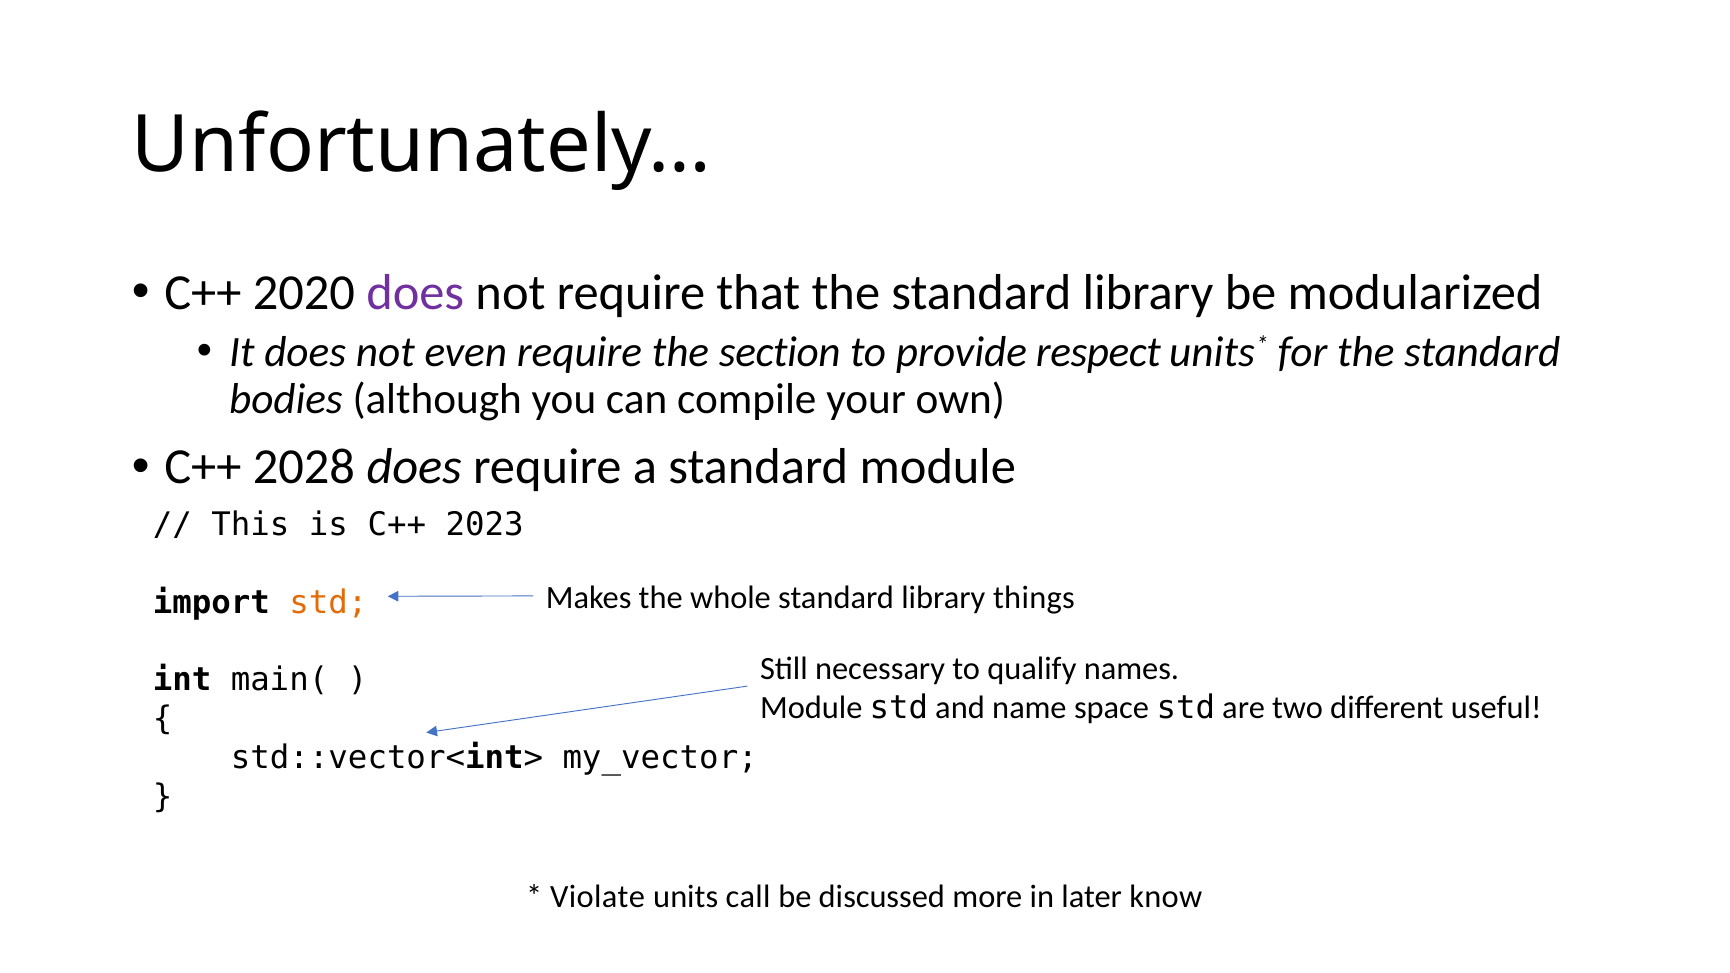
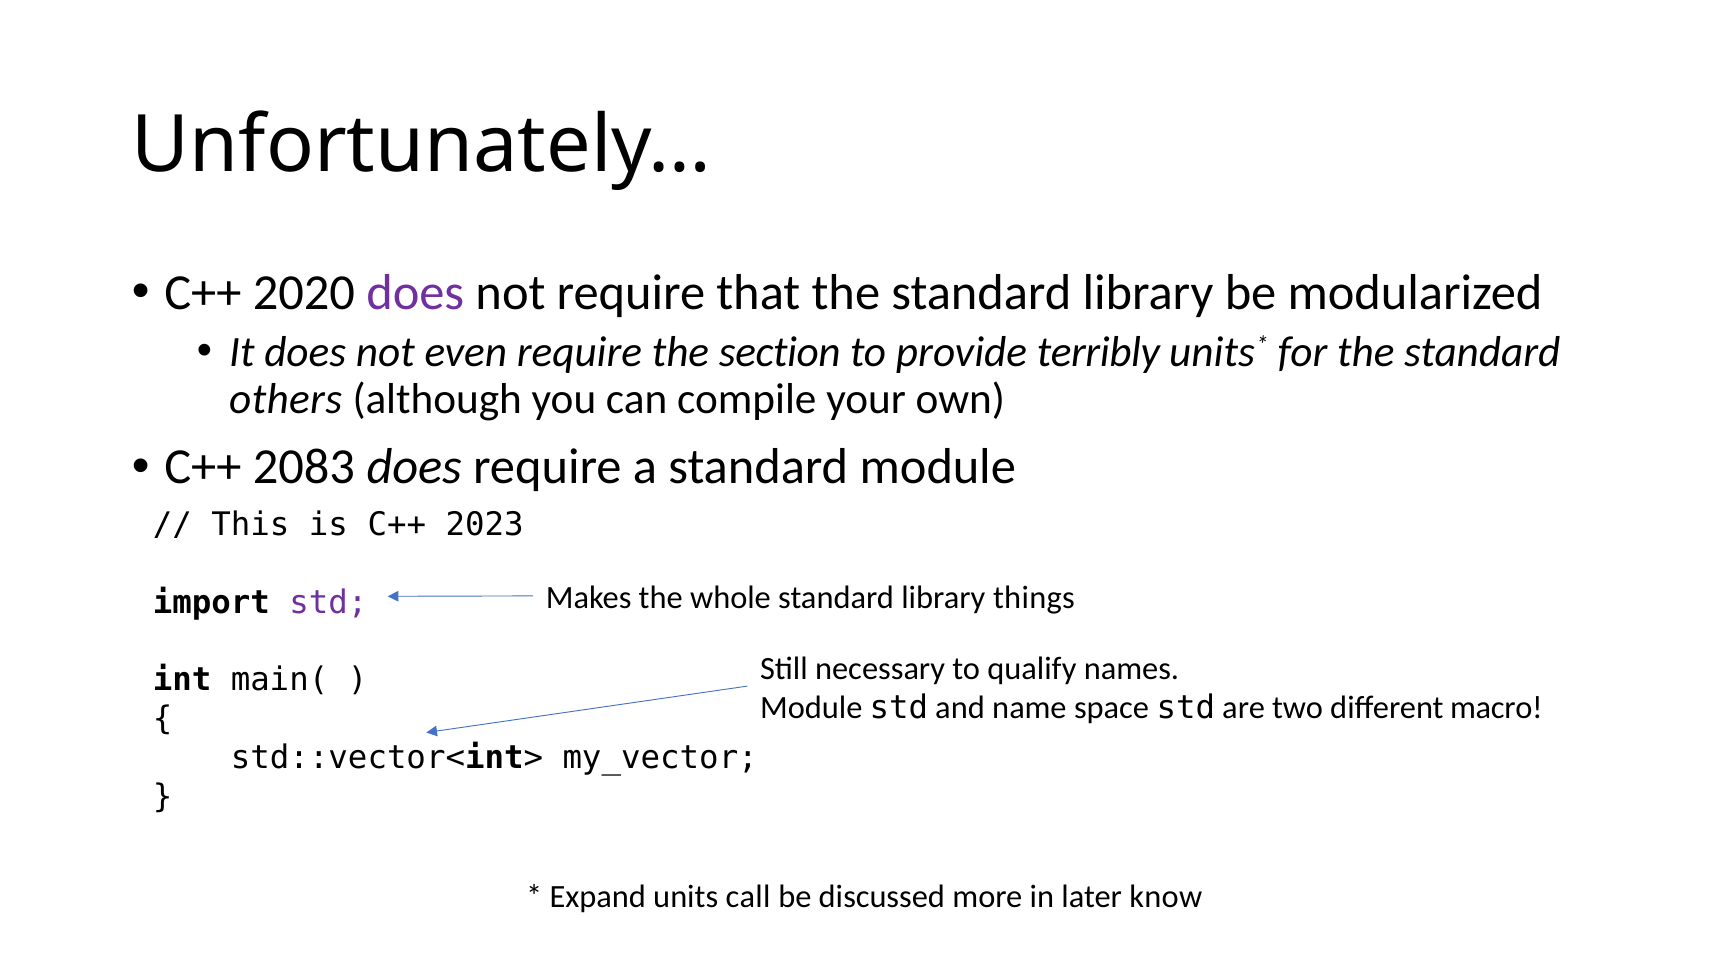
respect: respect -> terribly
bodies: bodies -> others
2028: 2028 -> 2083
std at (328, 602) colour: orange -> purple
useful: useful -> macro
Violate: Violate -> Expand
